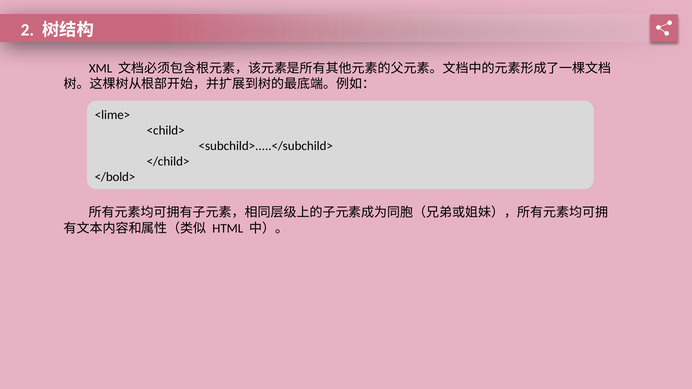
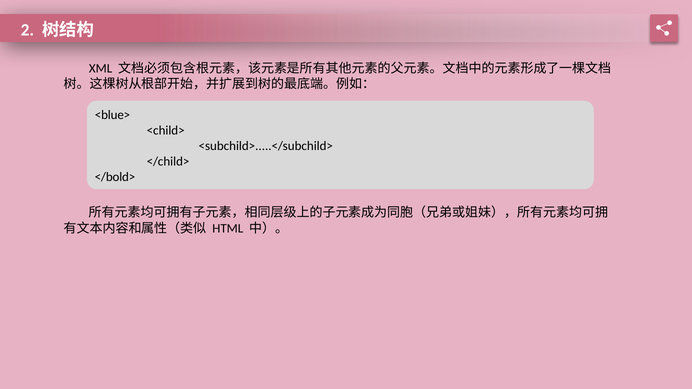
<lime>: <lime> -> <blue>
